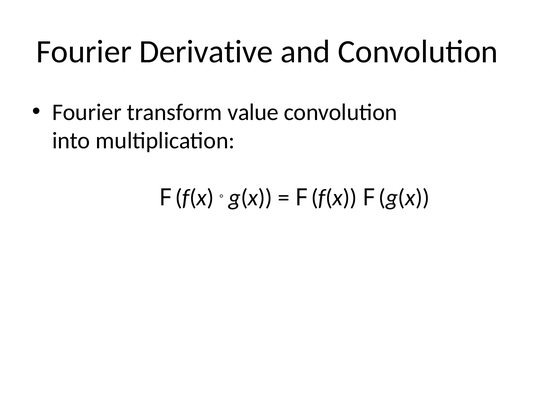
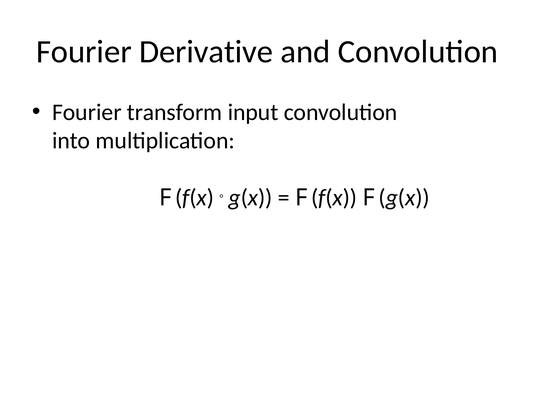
value: value -> input
